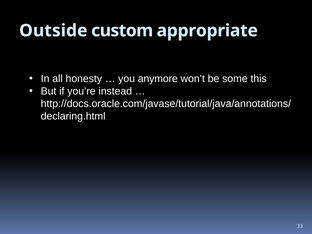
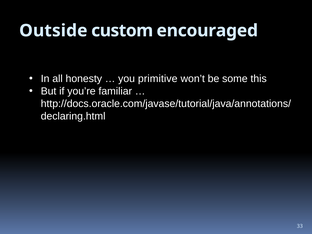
appropriate: appropriate -> encouraged
anymore: anymore -> primitive
instead: instead -> familiar
